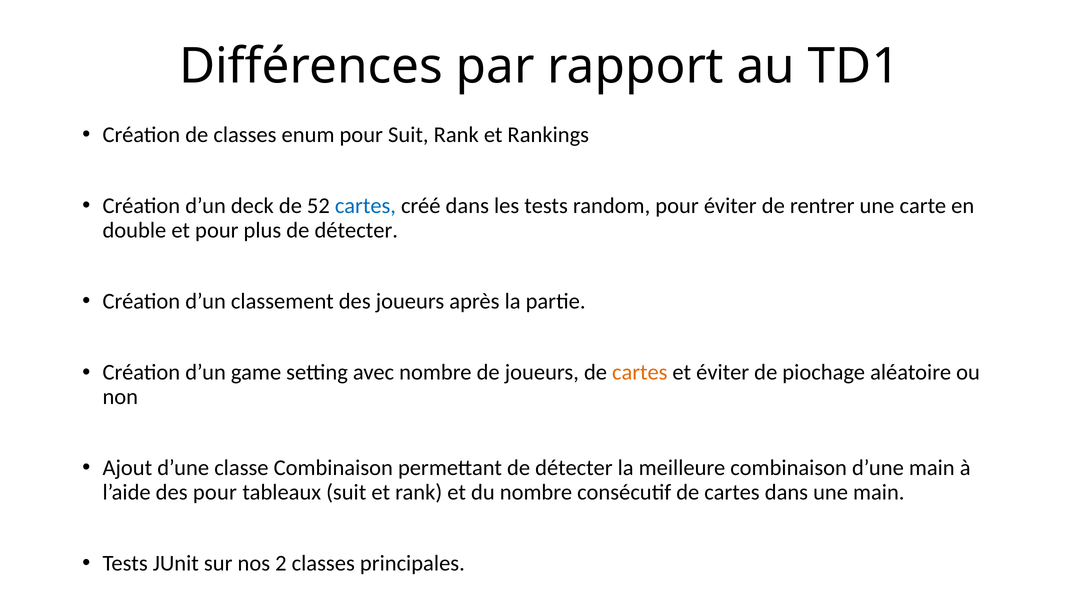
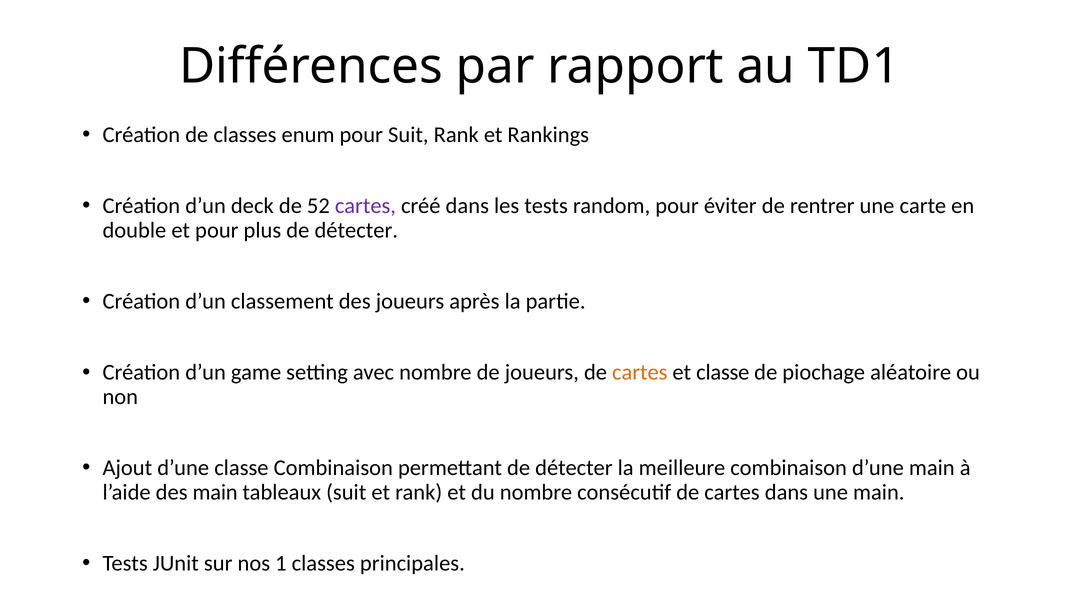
cartes at (365, 206) colour: blue -> purple
et éviter: éviter -> classe
des pour: pour -> main
2: 2 -> 1
